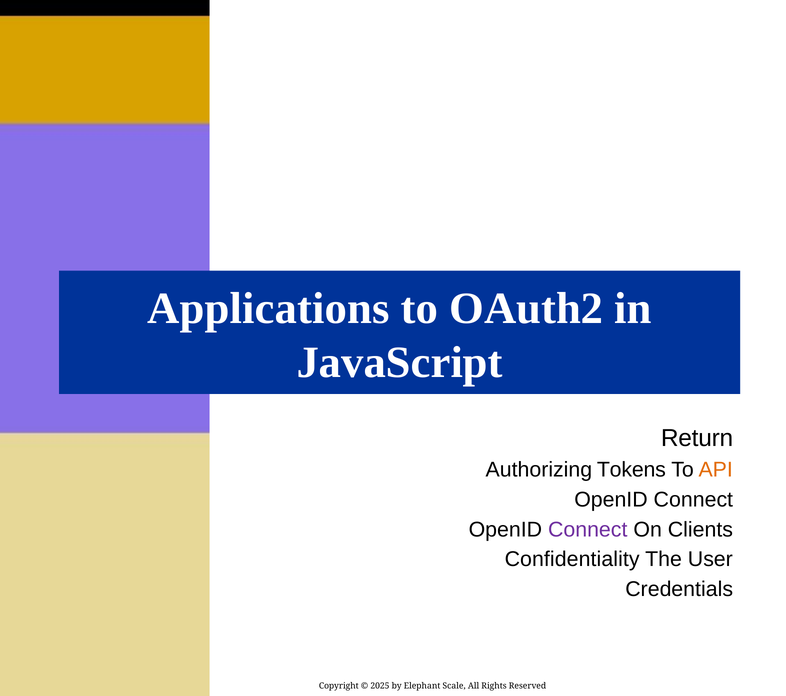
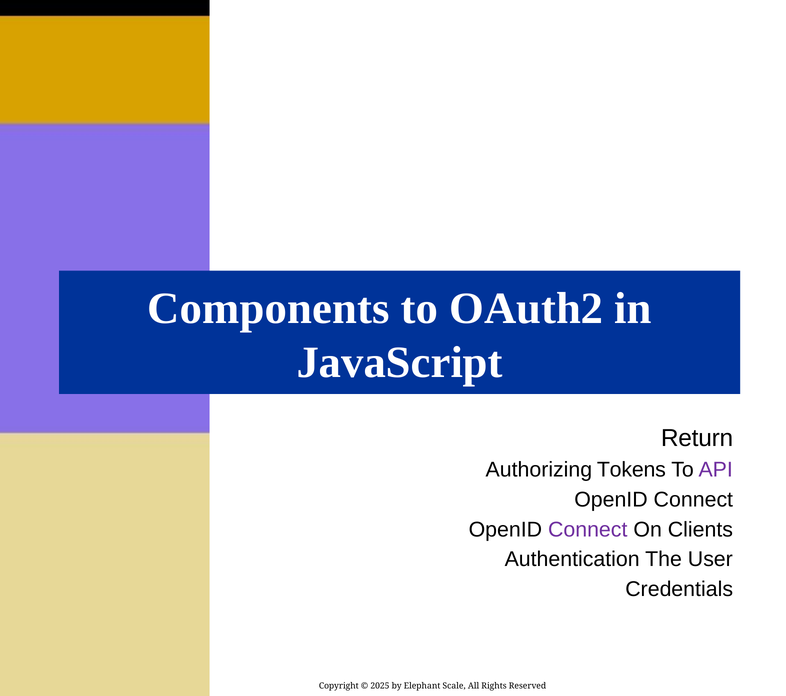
Applications: Applications -> Components
API colour: orange -> purple
Confidentiality: Confidentiality -> Authentication
